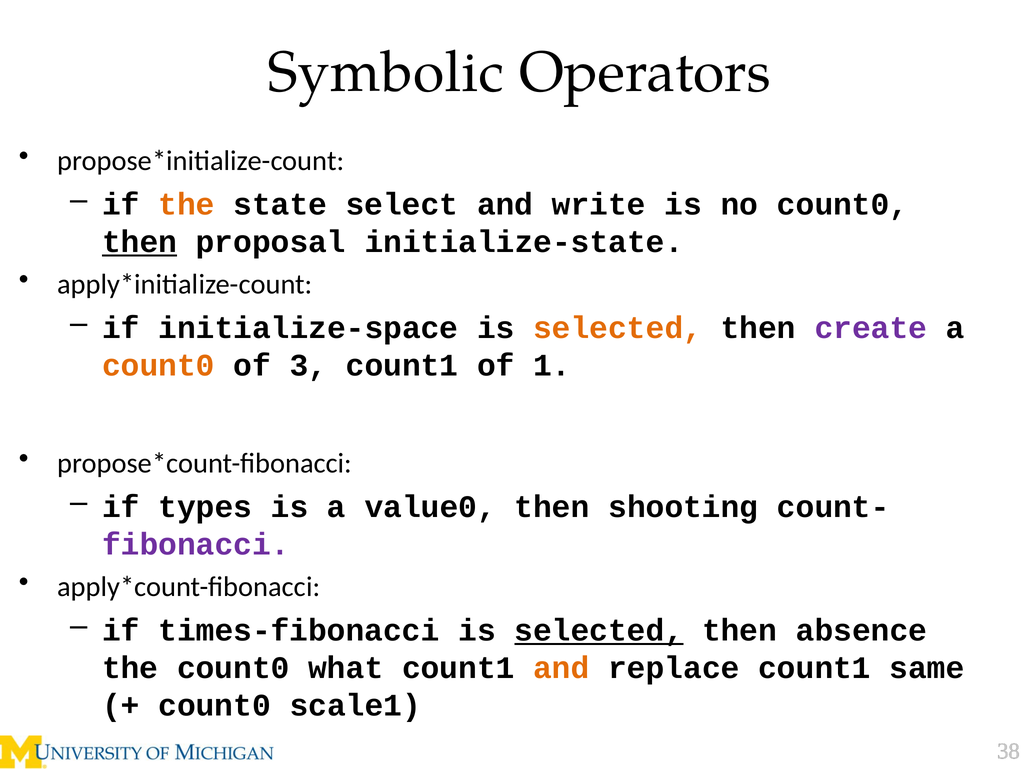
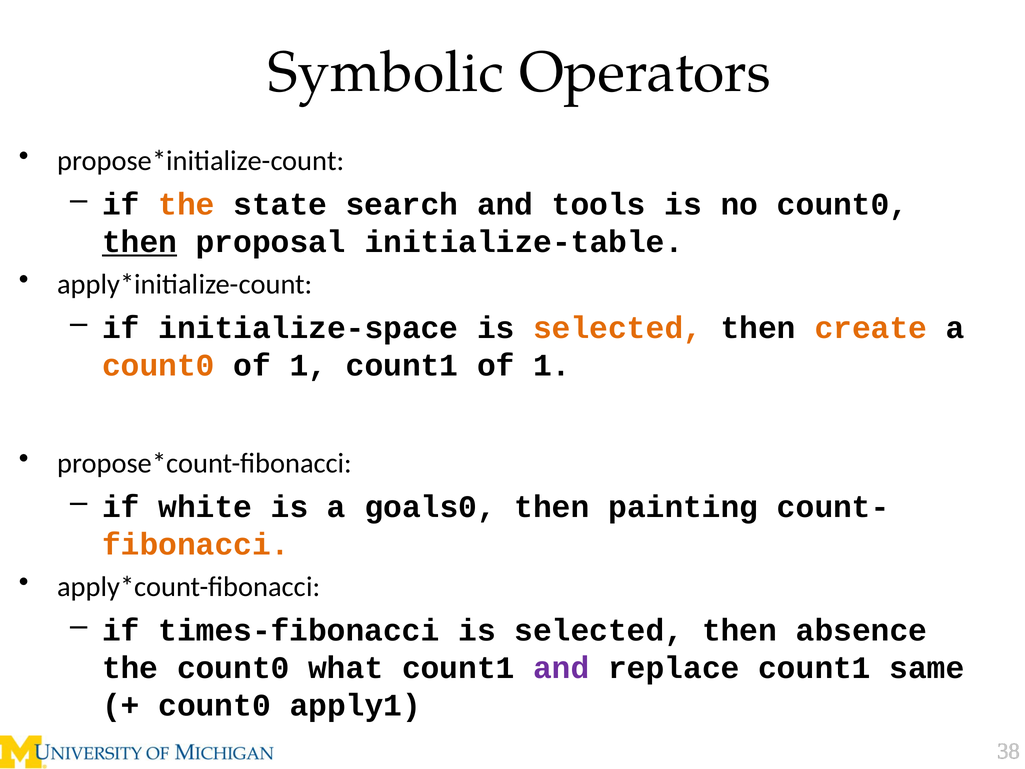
select: select -> search
write: write -> tools
initialize-state: initialize-state -> initialize-table
create colour: purple -> orange
3 at (308, 365): 3 -> 1
types: types -> white
value0: value0 -> goals0
shooting: shooting -> painting
fibonacci colour: purple -> orange
selected at (599, 630) underline: present -> none
and at (561, 668) colour: orange -> purple
scale1: scale1 -> apply1
